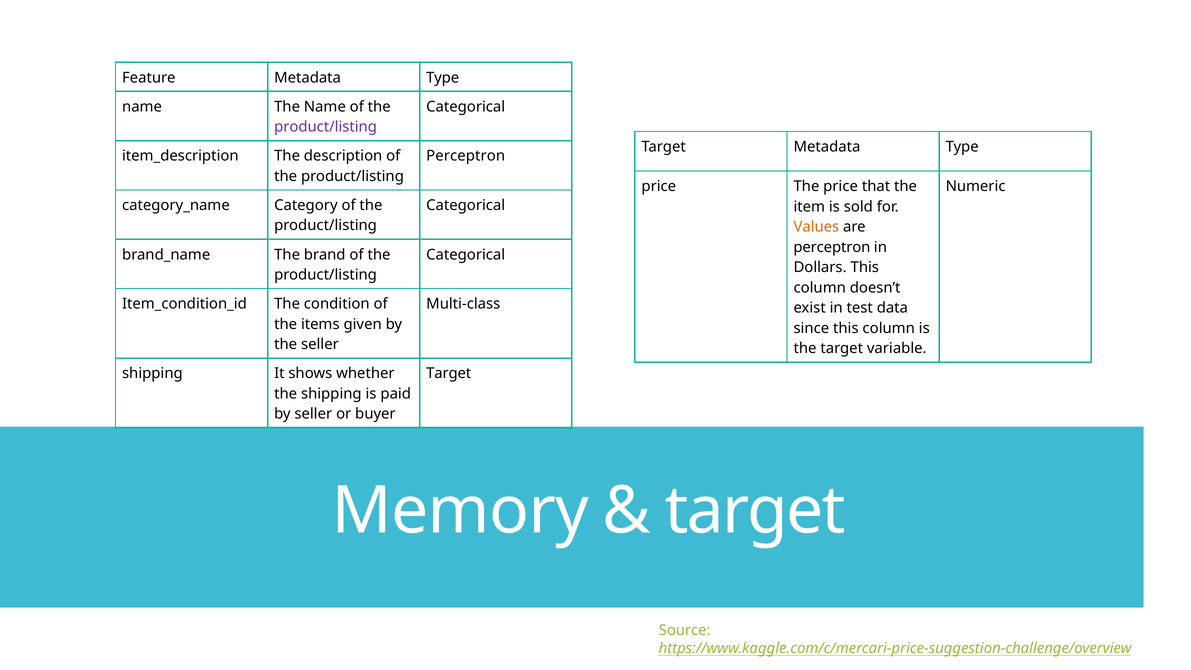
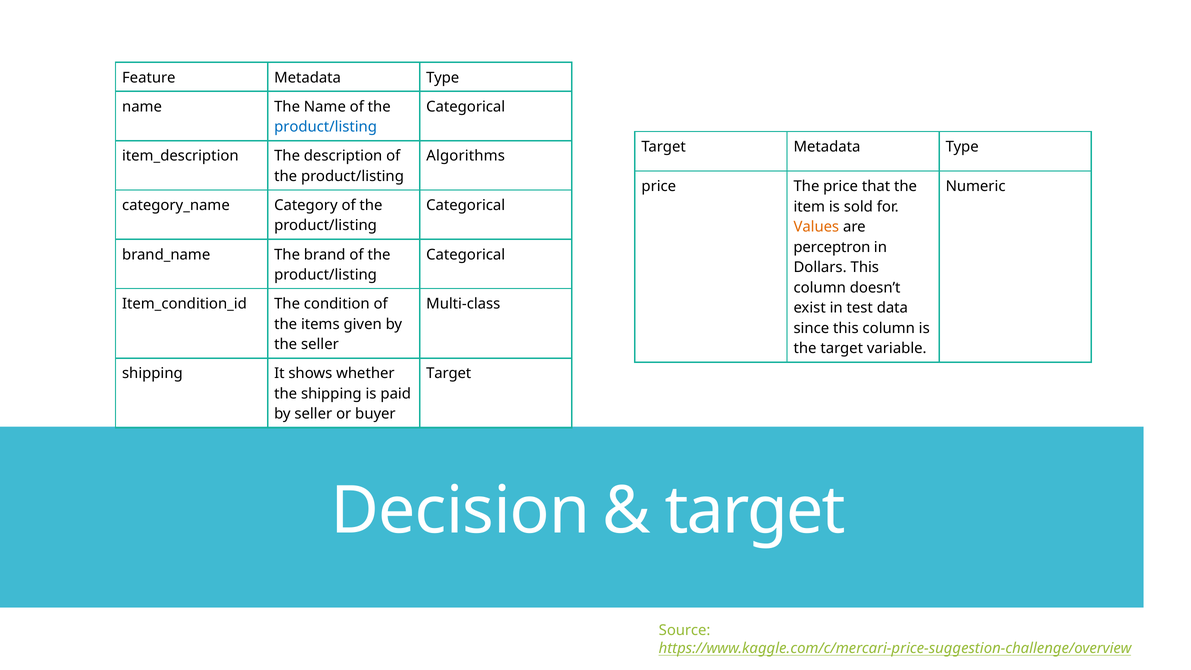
product/listing at (326, 127) colour: purple -> blue
Perceptron at (466, 156): Perceptron -> Algorithms
Memory: Memory -> Decision
